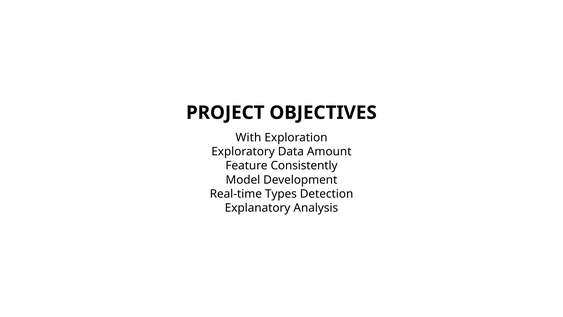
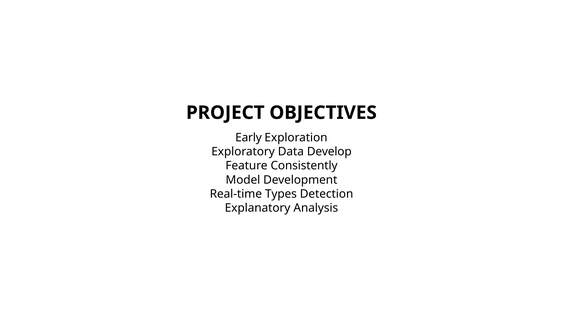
With: With -> Early
Amount: Amount -> Develop
